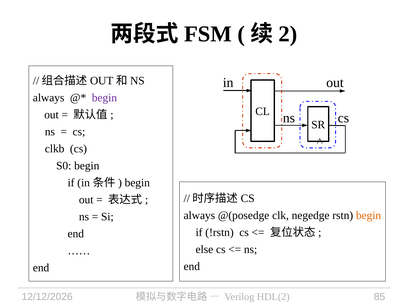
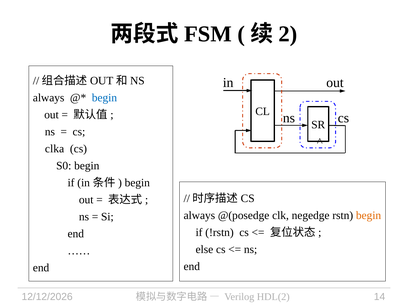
begin at (104, 98) colour: purple -> blue
clkb: clkb -> clka
85: 85 -> 14
